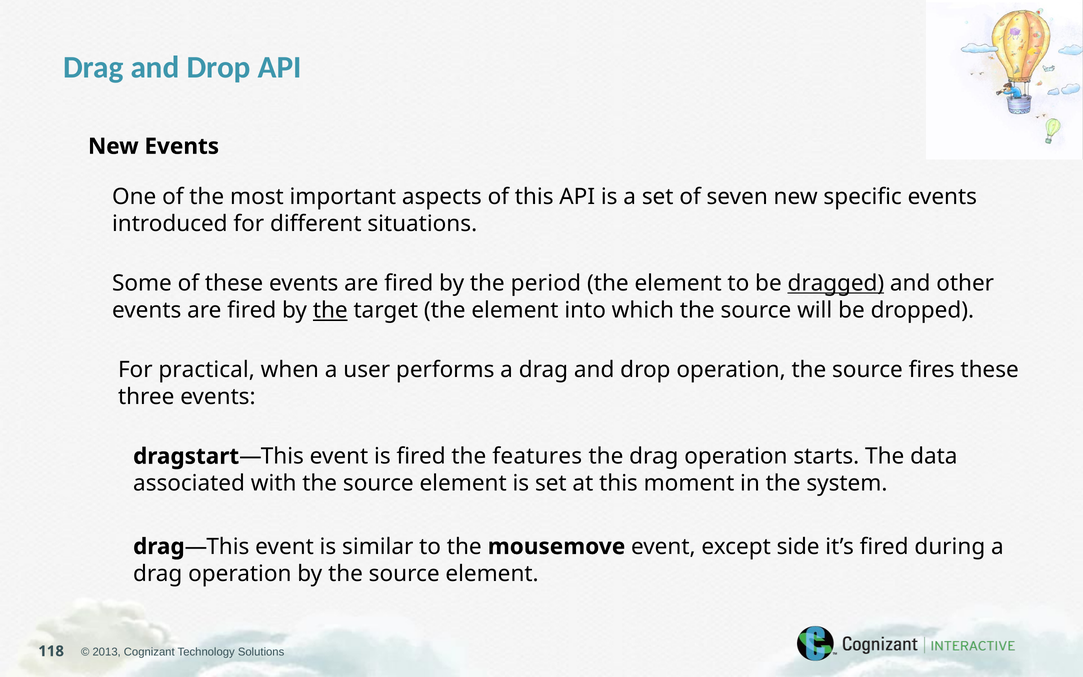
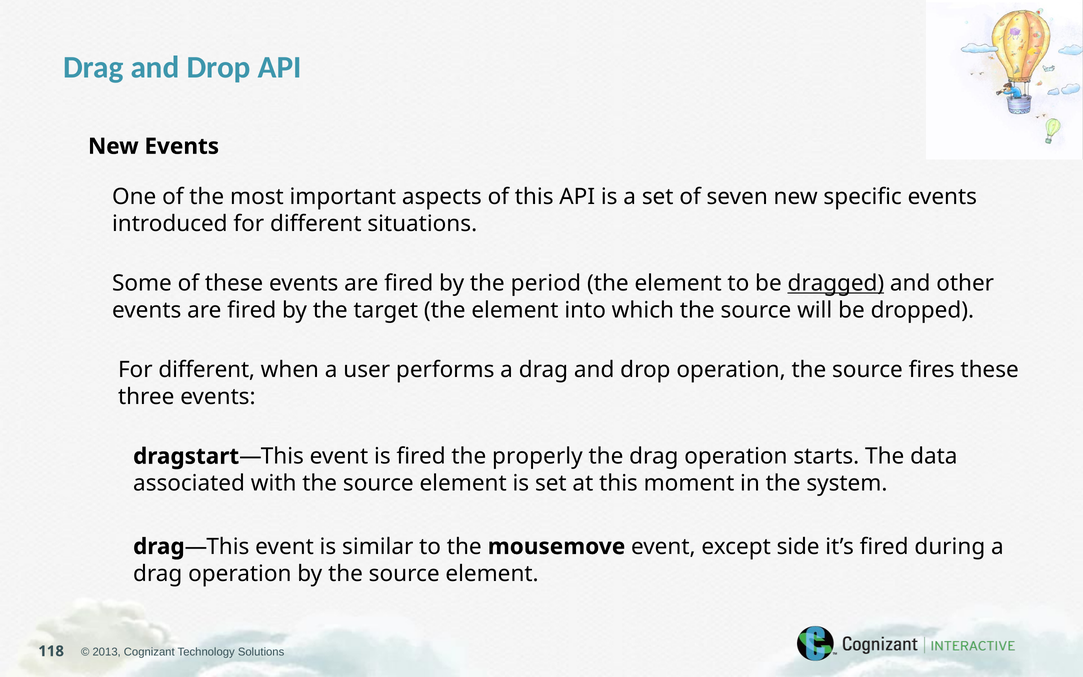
the at (330, 310) underline: present -> none
practical at (207, 370): practical -> different
features: features -> properly
